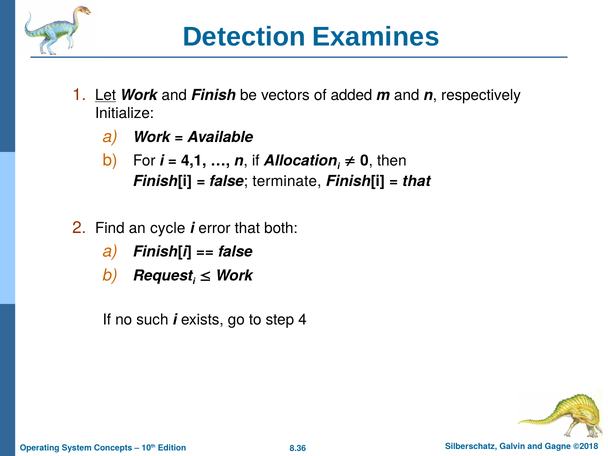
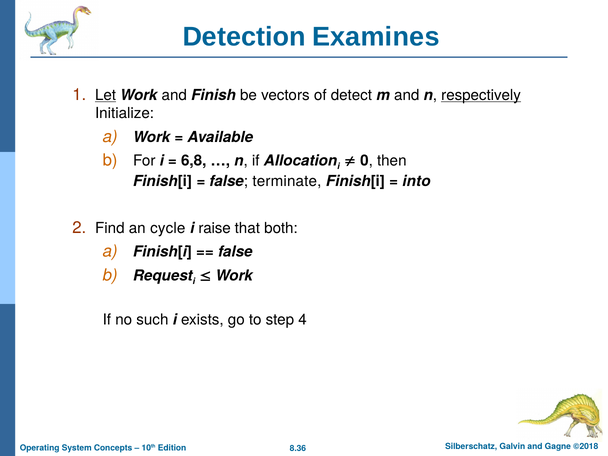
added: added -> detect
respectively underline: none -> present
4,1: 4,1 -> 6,8
that at (416, 181): that -> into
error: error -> raise
